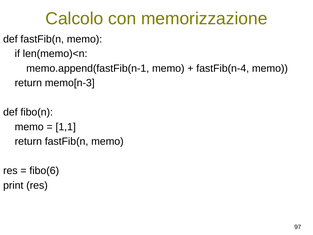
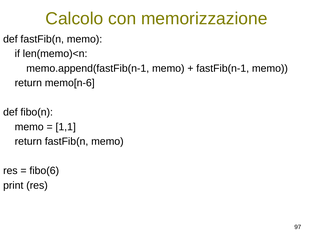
fastFib(n-4: fastFib(n-4 -> fastFib(n-1
memo[n-3: memo[n-3 -> memo[n-6
